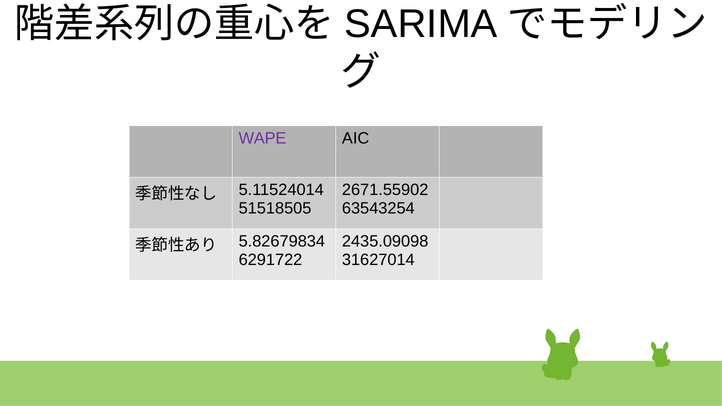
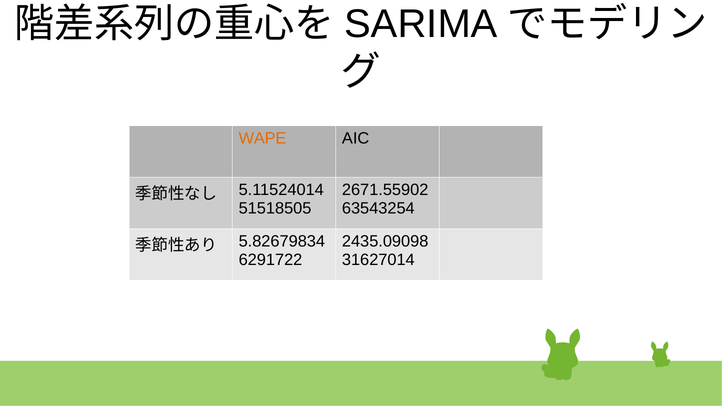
WAPE colour: purple -> orange
